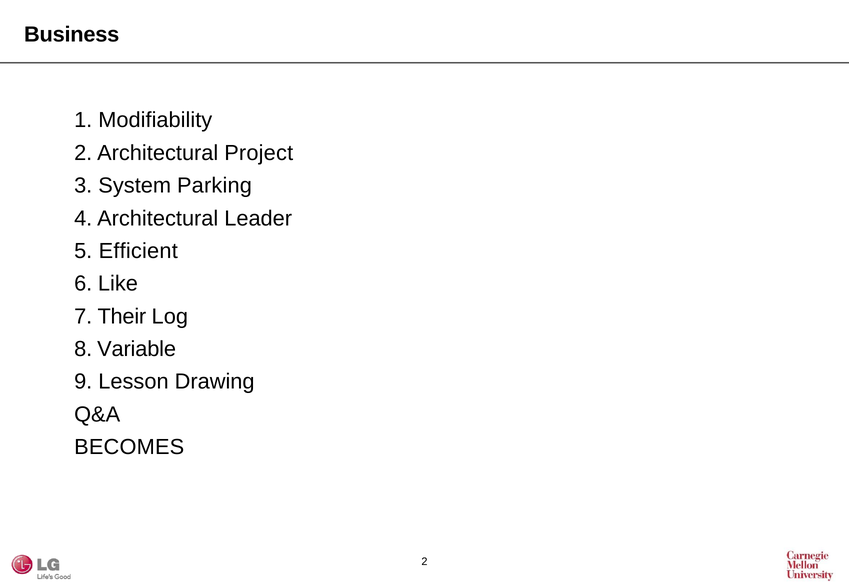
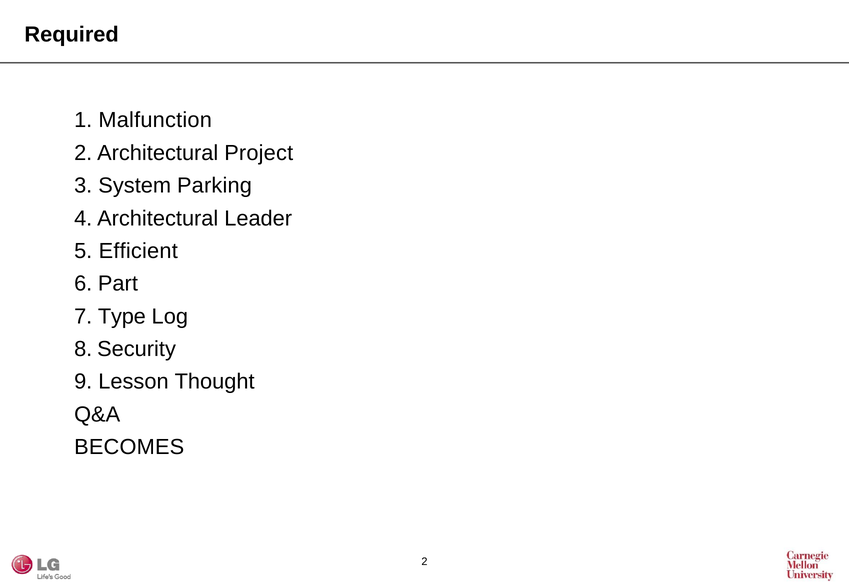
Business: Business -> Required
Modifiability: Modifiability -> Malfunction
Like: Like -> Part
Their: Their -> Type
Variable: Variable -> Security
Drawing: Drawing -> Thought
